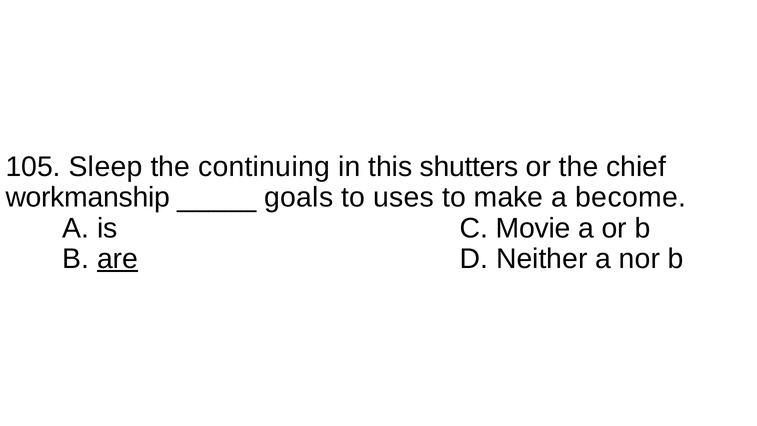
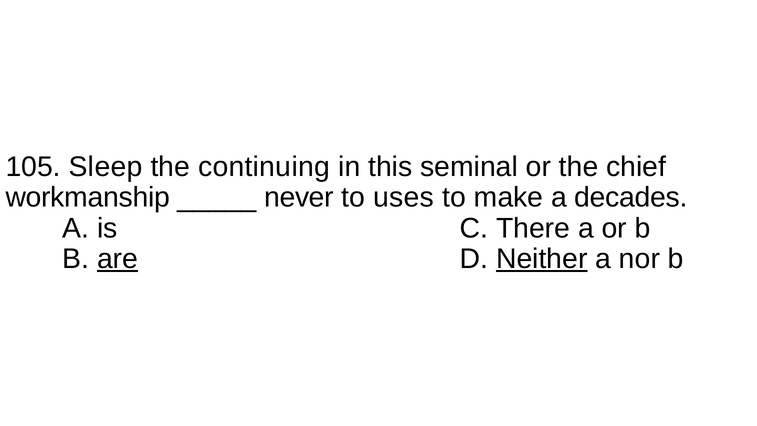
shutters: shutters -> seminal
goals: goals -> never
become: become -> decades
Movie: Movie -> There
Neither underline: none -> present
